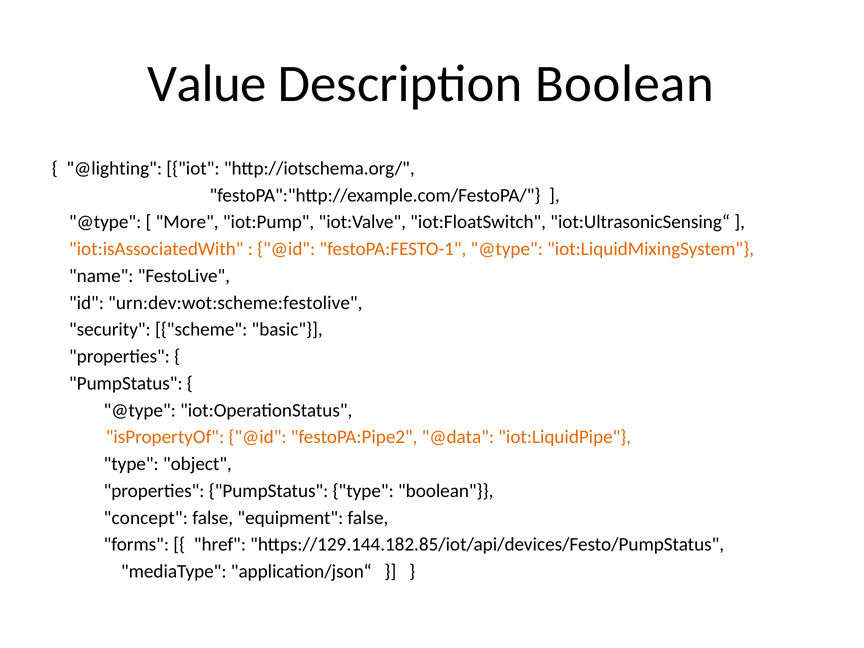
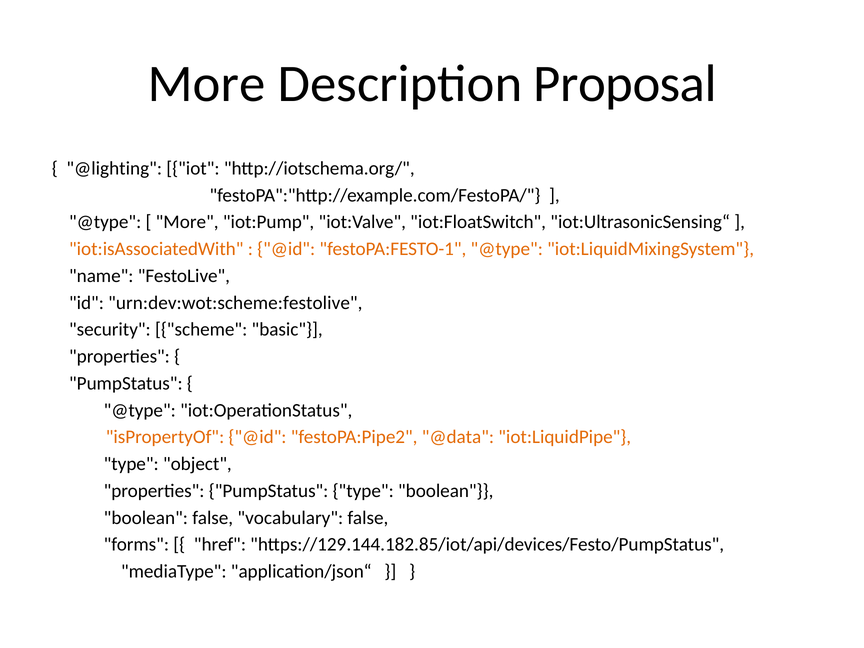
Value at (207, 84): Value -> More
Description Boolean: Boolean -> Proposal
concept at (146, 518): concept -> boolean
equipment: equipment -> vocabulary
